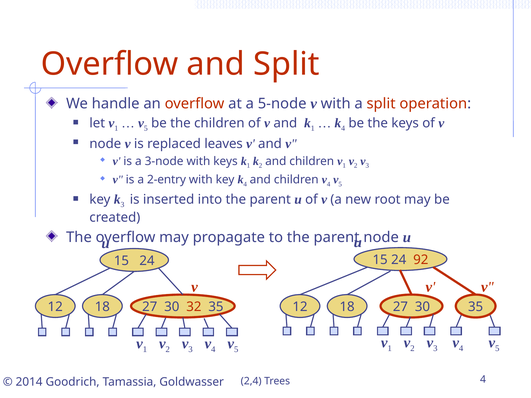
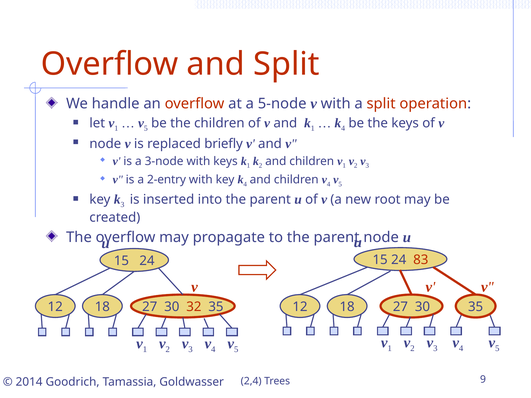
leaves: leaves -> briefly
92: 92 -> 83
Trees 4: 4 -> 9
